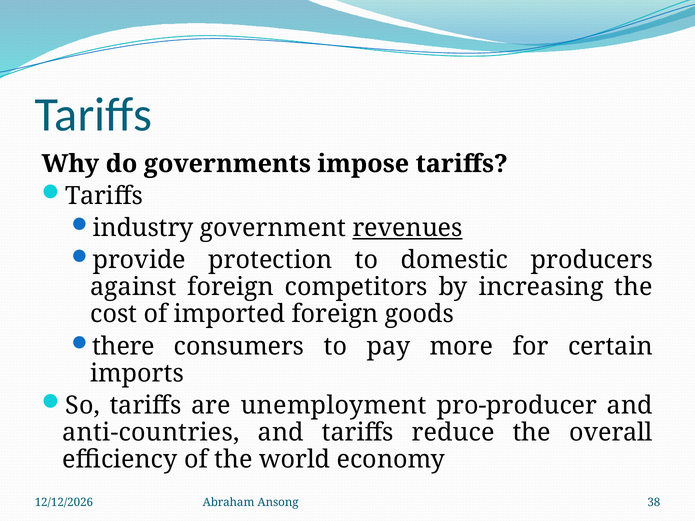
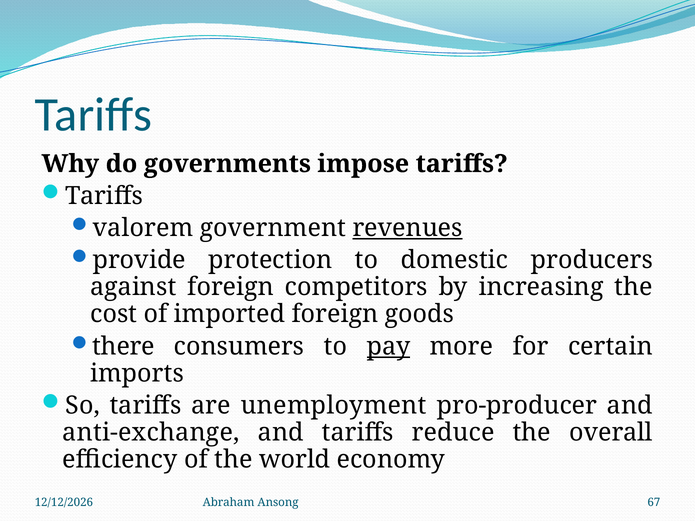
industry: industry -> valorem
pay underline: none -> present
anti-countries: anti-countries -> anti-exchange
38: 38 -> 67
